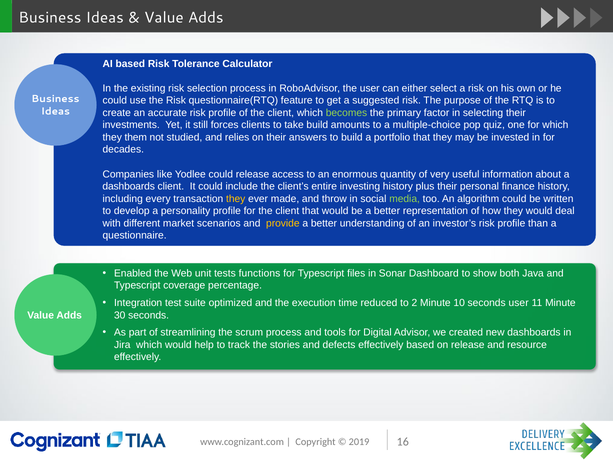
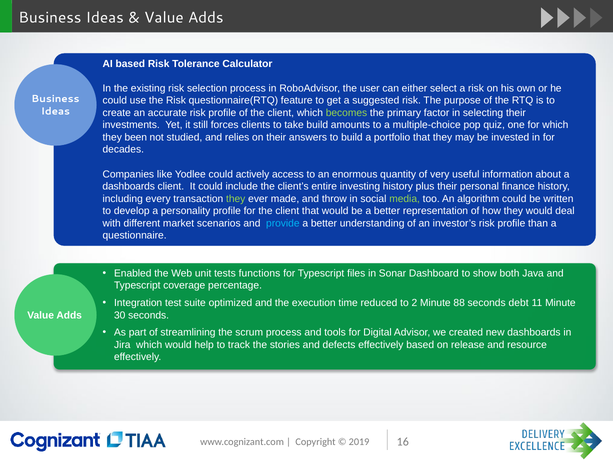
them: them -> been
could release: release -> actively
they at (236, 199) colour: yellow -> light green
provide colour: yellow -> light blue
10: 10 -> 88
seconds user: user -> debt
